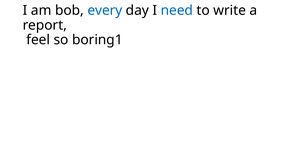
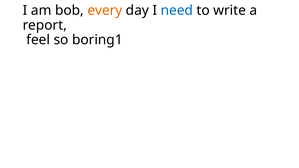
every colour: blue -> orange
